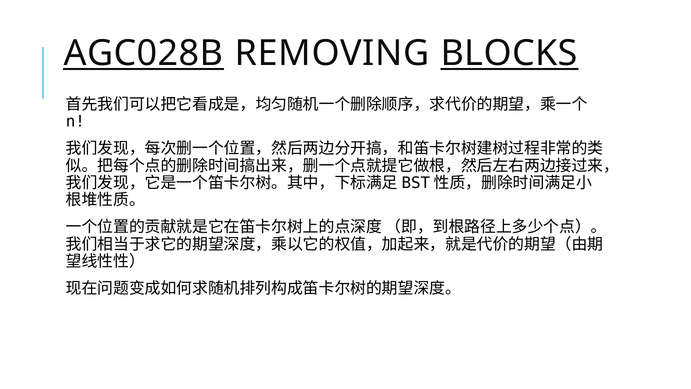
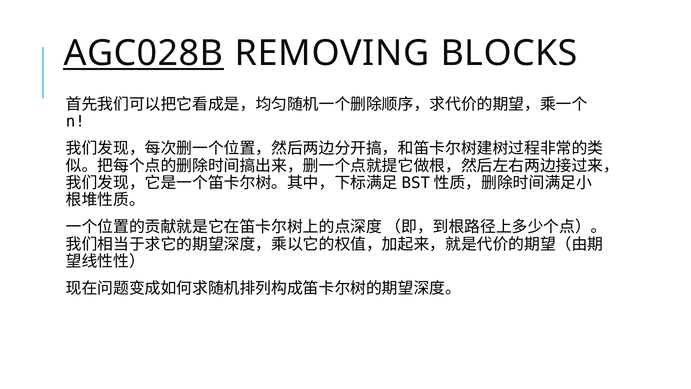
BLOCKS underline: present -> none
